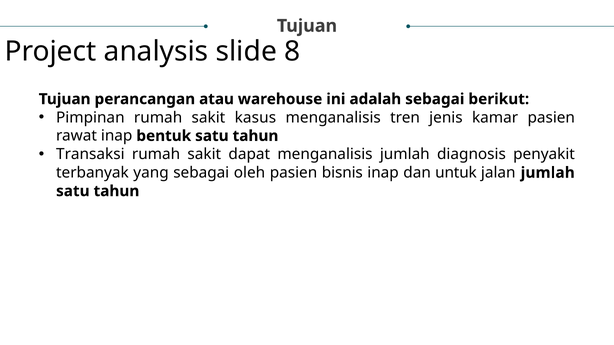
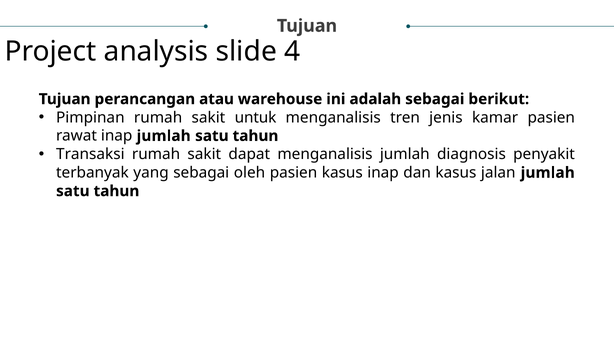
8: 8 -> 4
kasus: kasus -> untuk
inap bentuk: bentuk -> jumlah
pasien bisnis: bisnis -> kasus
dan untuk: untuk -> kasus
